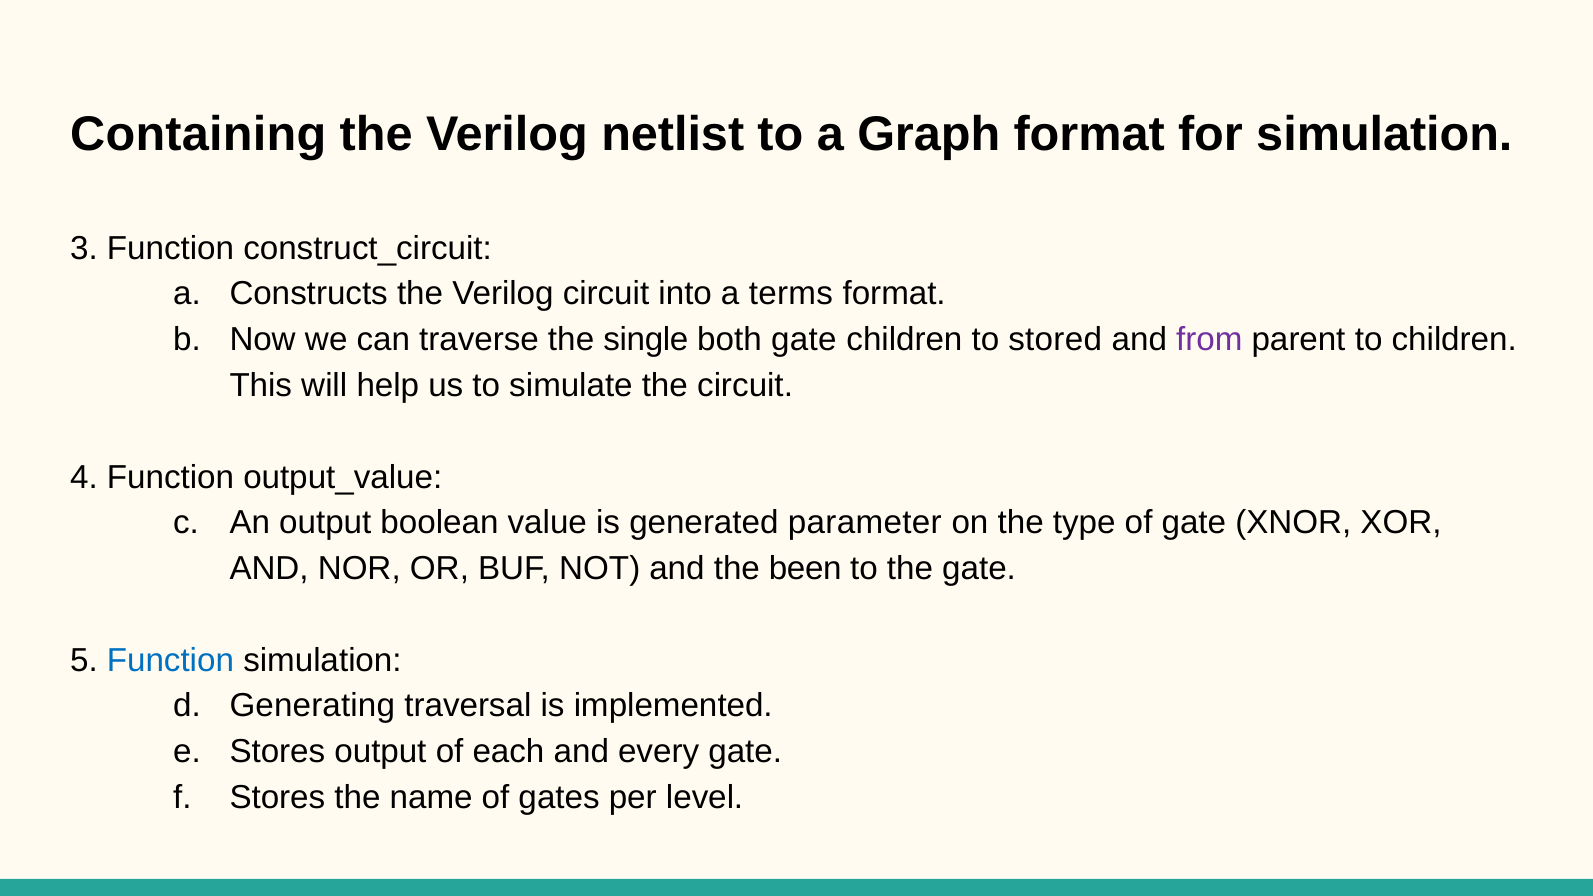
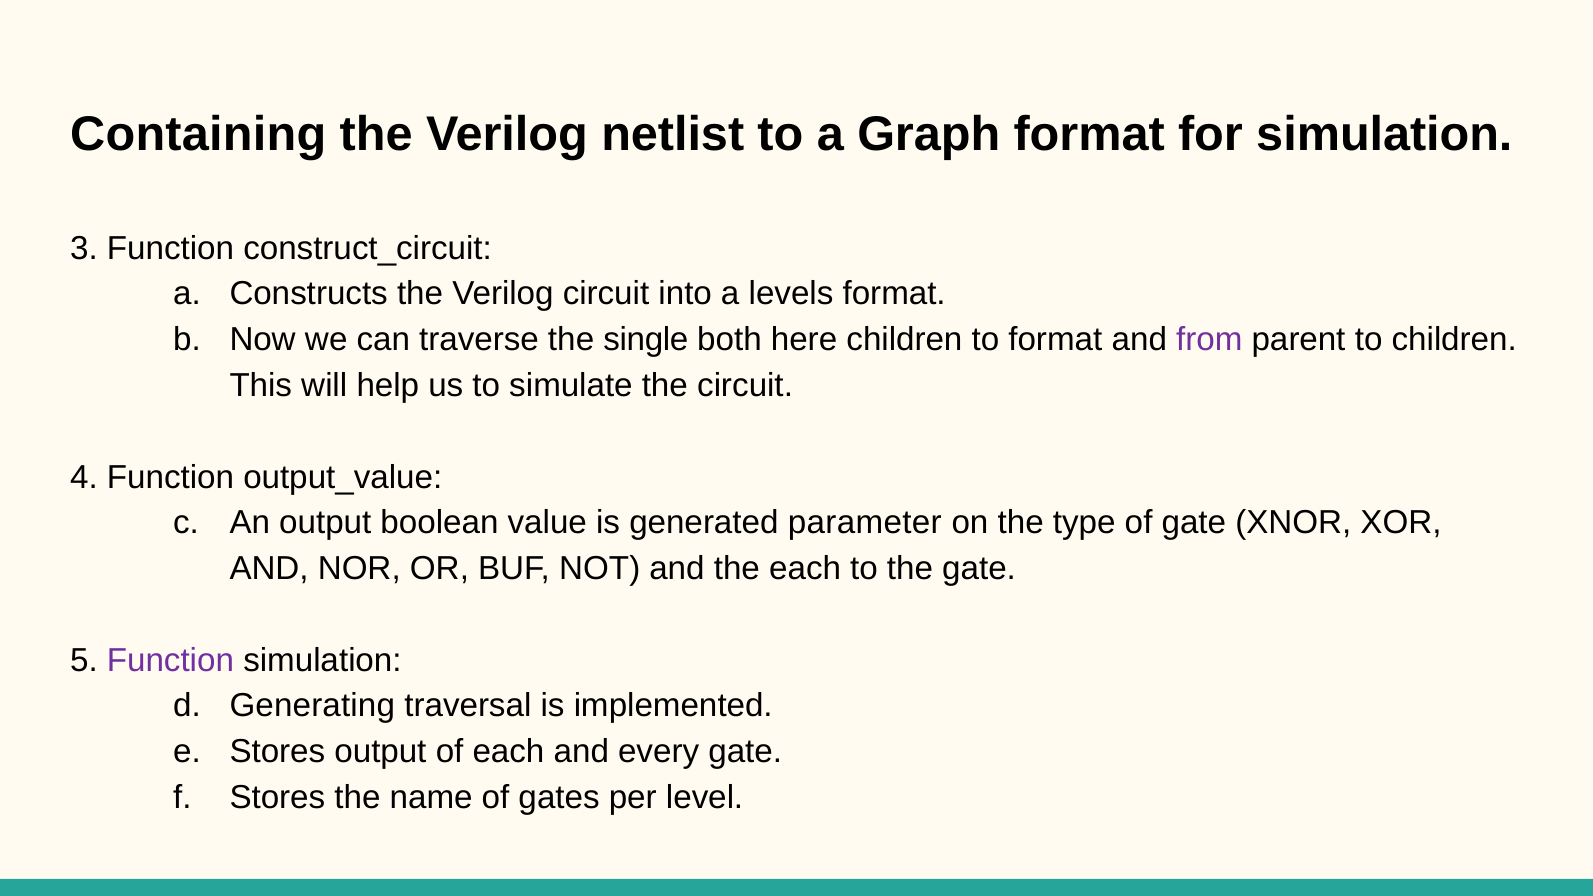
terms: terms -> levels
both gate: gate -> here
to stored: stored -> format
the been: been -> each
Function at (170, 660) colour: blue -> purple
